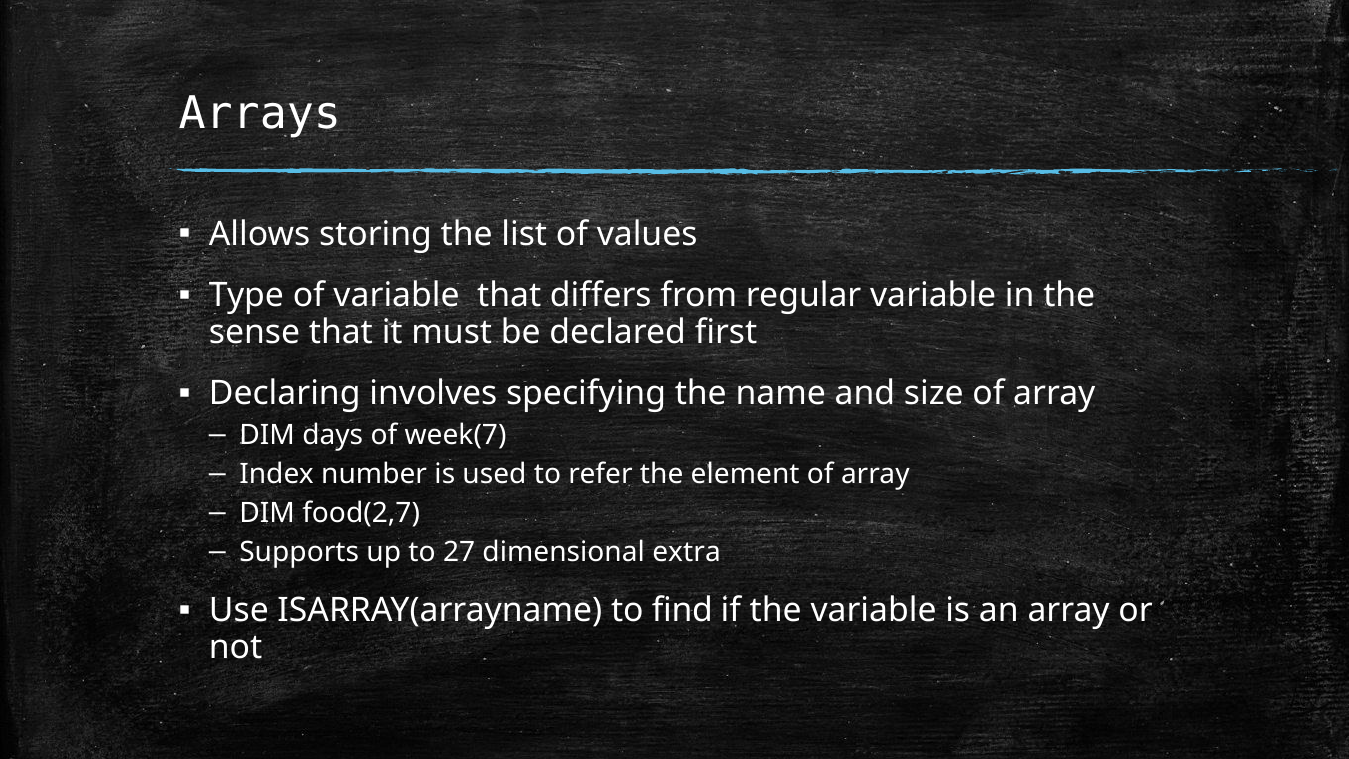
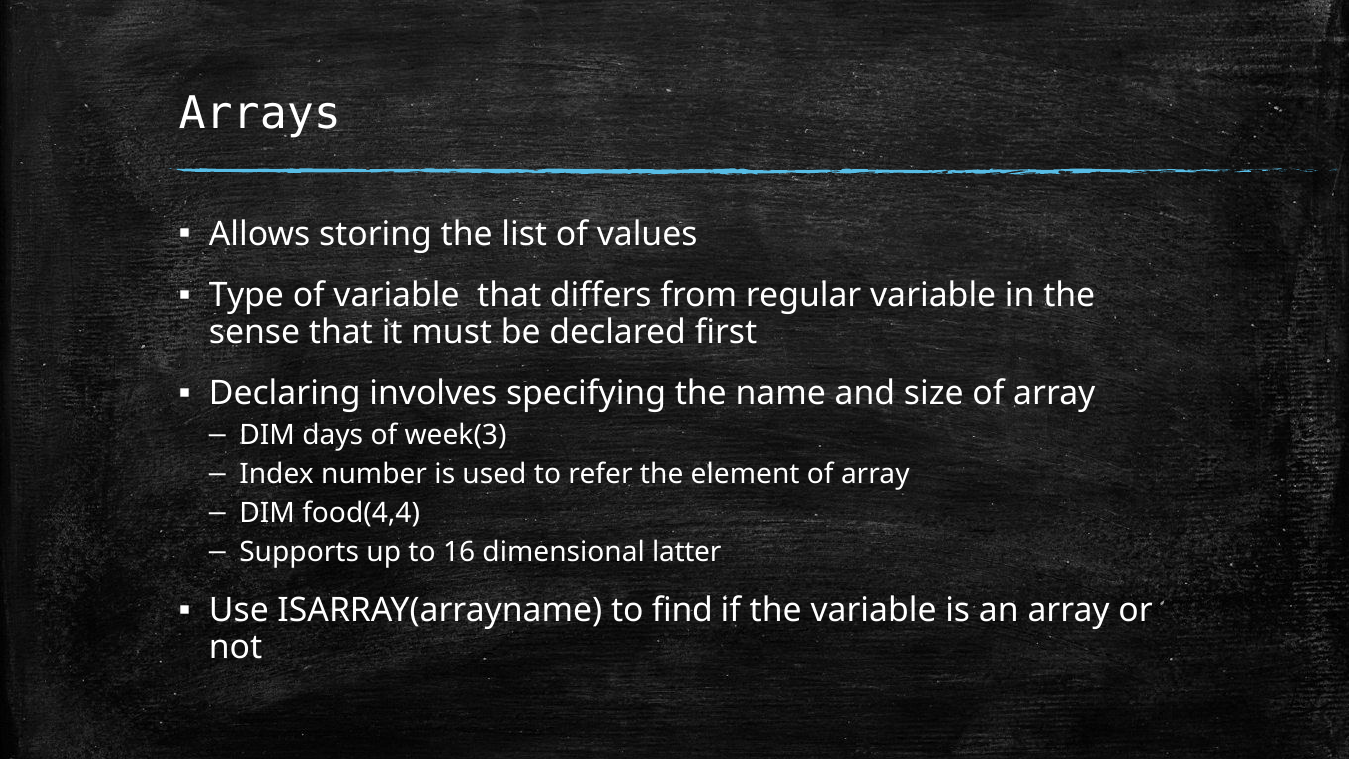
week(7: week(7 -> week(3
food(2,7: food(2,7 -> food(4,4
27: 27 -> 16
extra: extra -> latter
